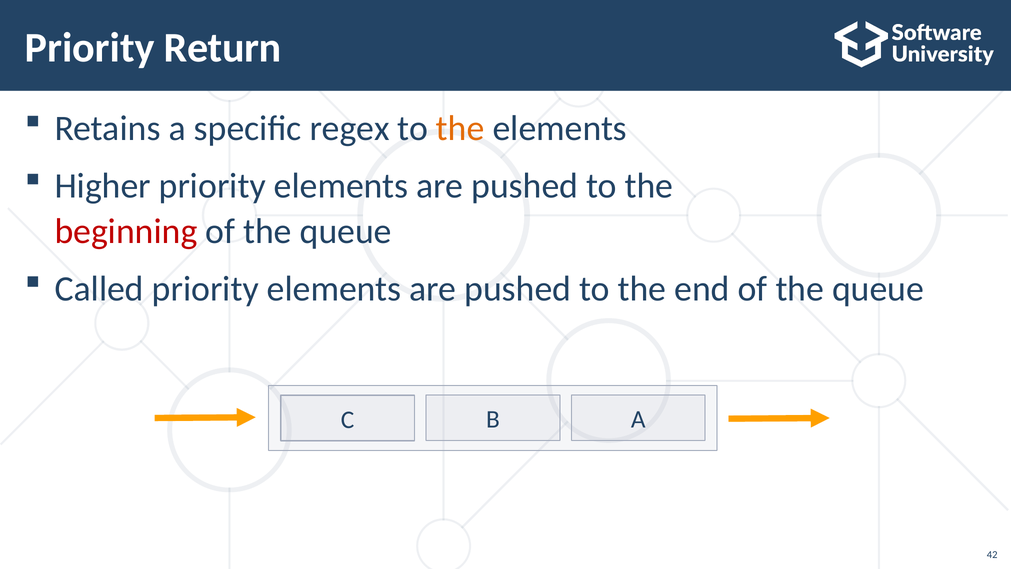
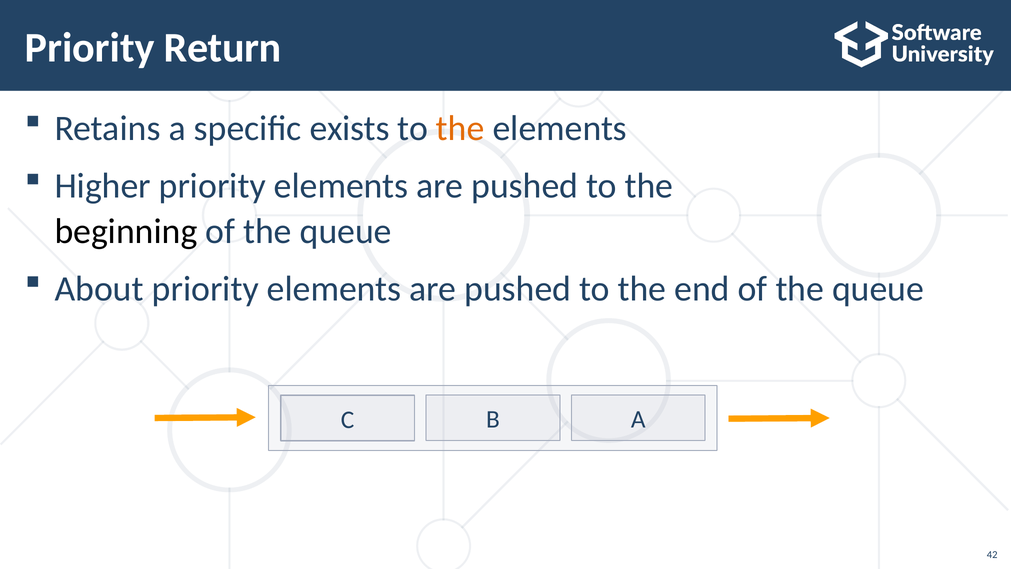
regex: regex -> exists
beginning colour: red -> black
Called: Called -> About
